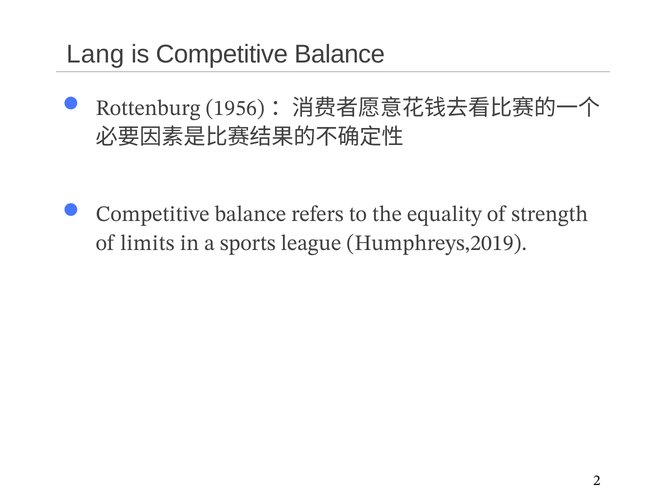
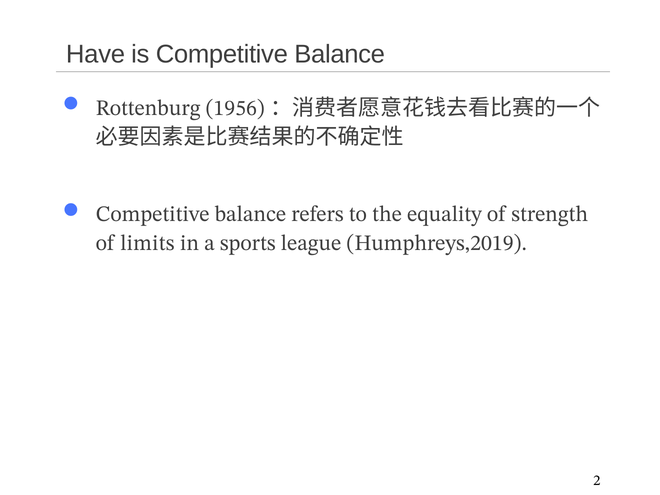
Lang: Lang -> Have
